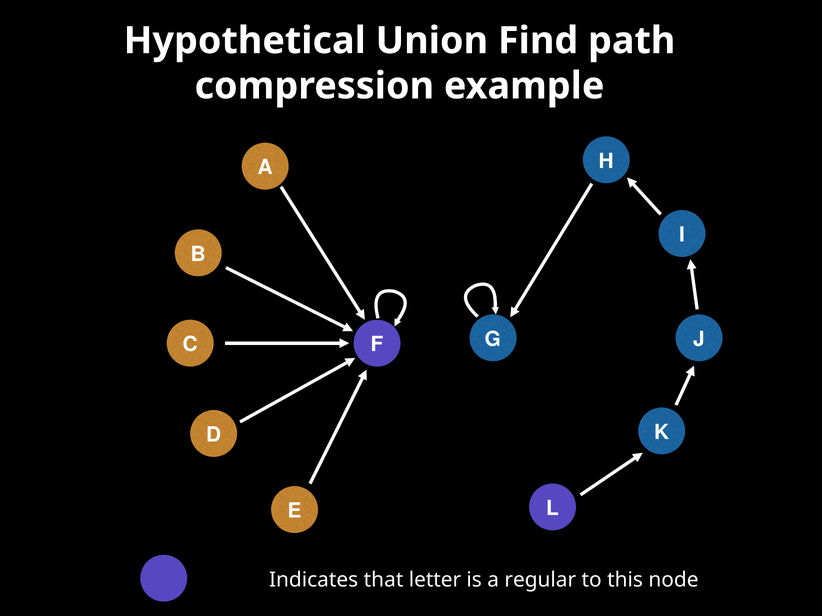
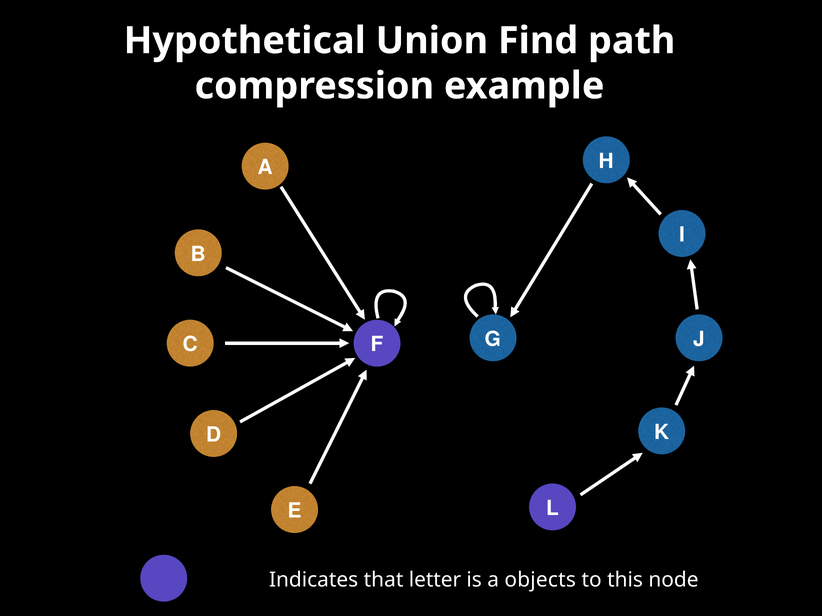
regular: regular -> objects
